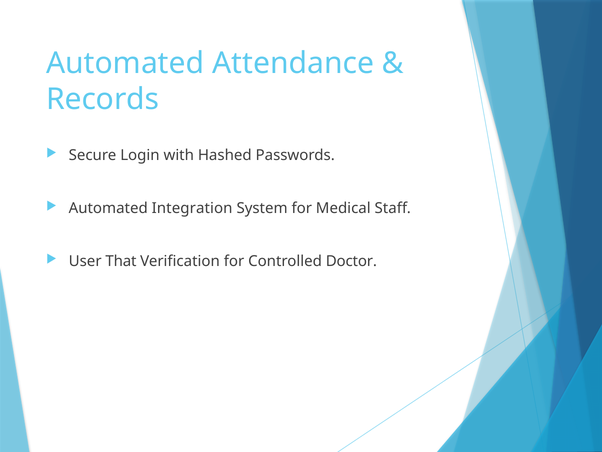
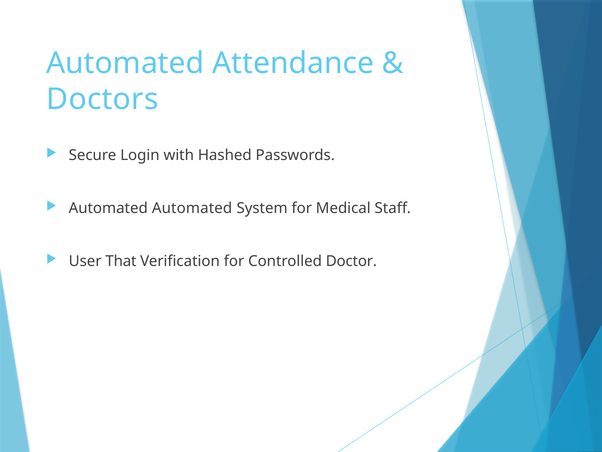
Records: Records -> Doctors
Automated Integration: Integration -> Automated
